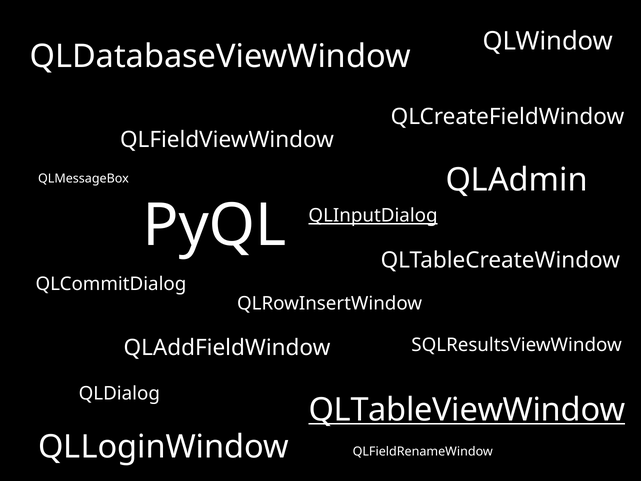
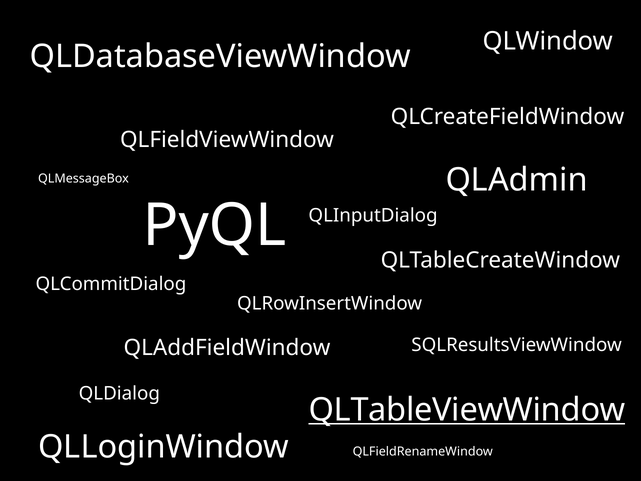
QLInputDialog underline: present -> none
